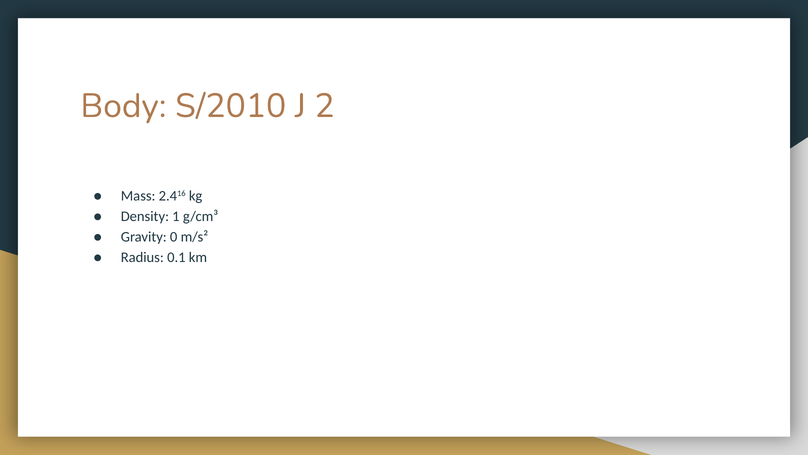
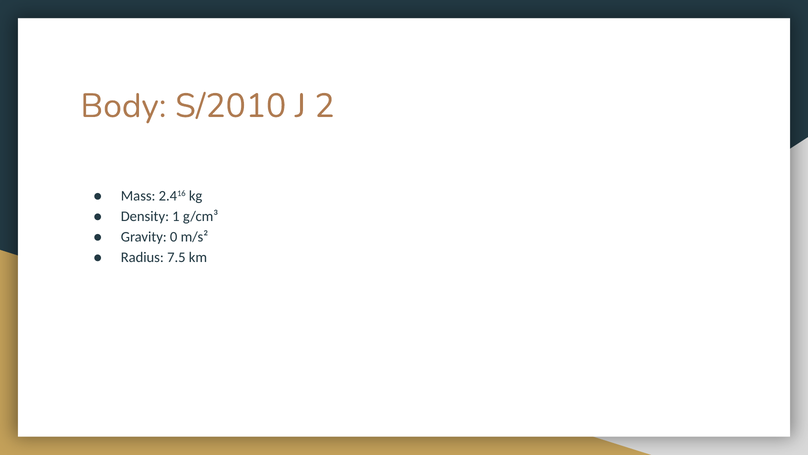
0.1: 0.1 -> 7.5
